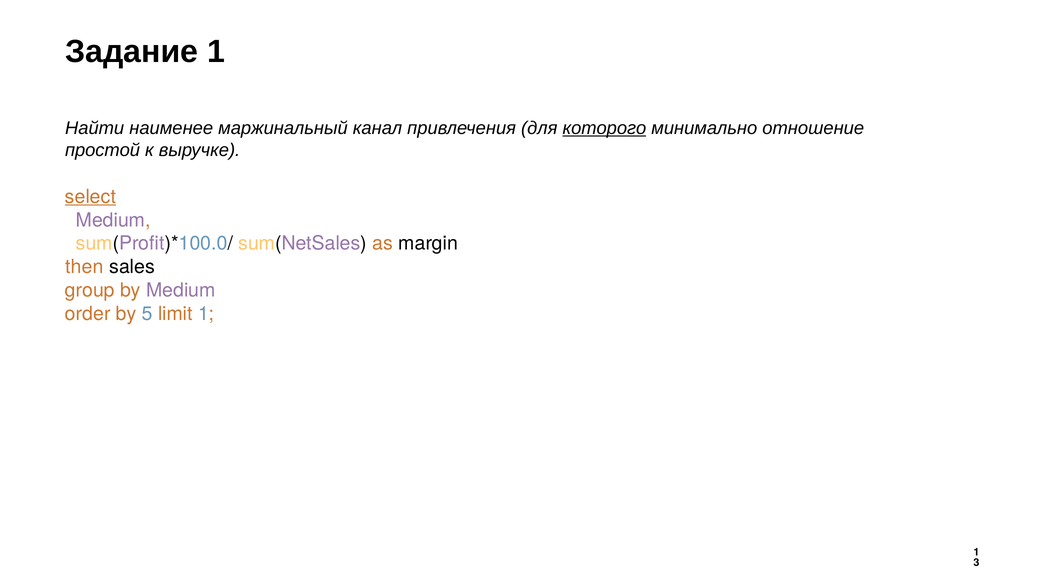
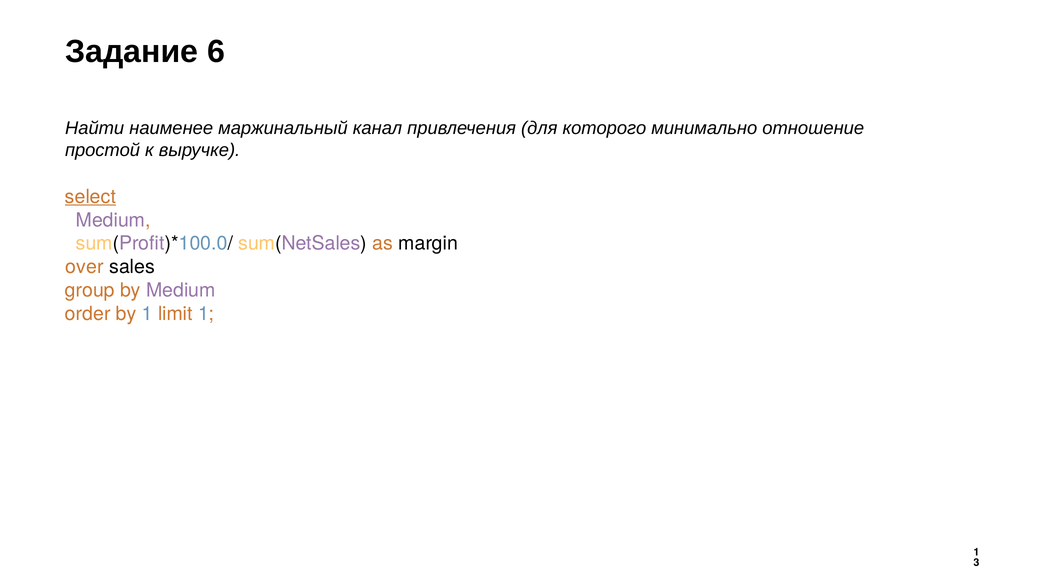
Задание 1: 1 -> 6
которого underline: present -> none
then: then -> over
by 5: 5 -> 1
